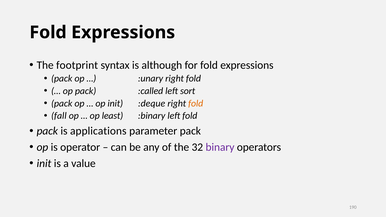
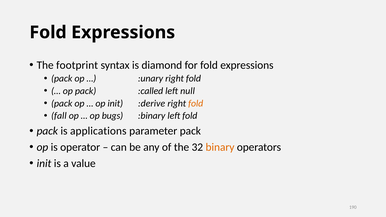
although: although -> diamond
sort: sort -> null
:deque: :deque -> :derive
least: least -> bugs
binary colour: purple -> orange
